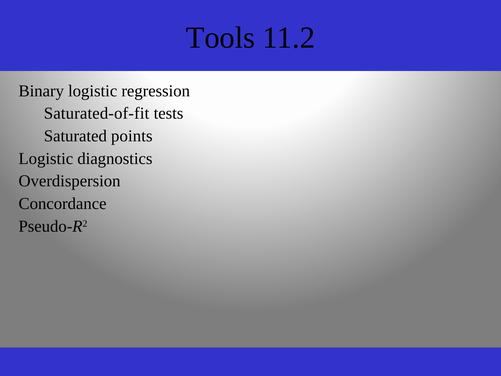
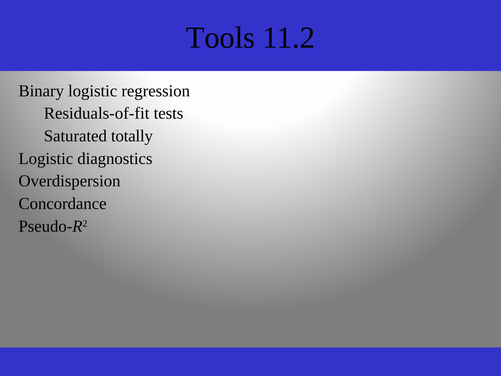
Saturated-of-fit: Saturated-of-fit -> Residuals-of-fit
points: points -> totally
